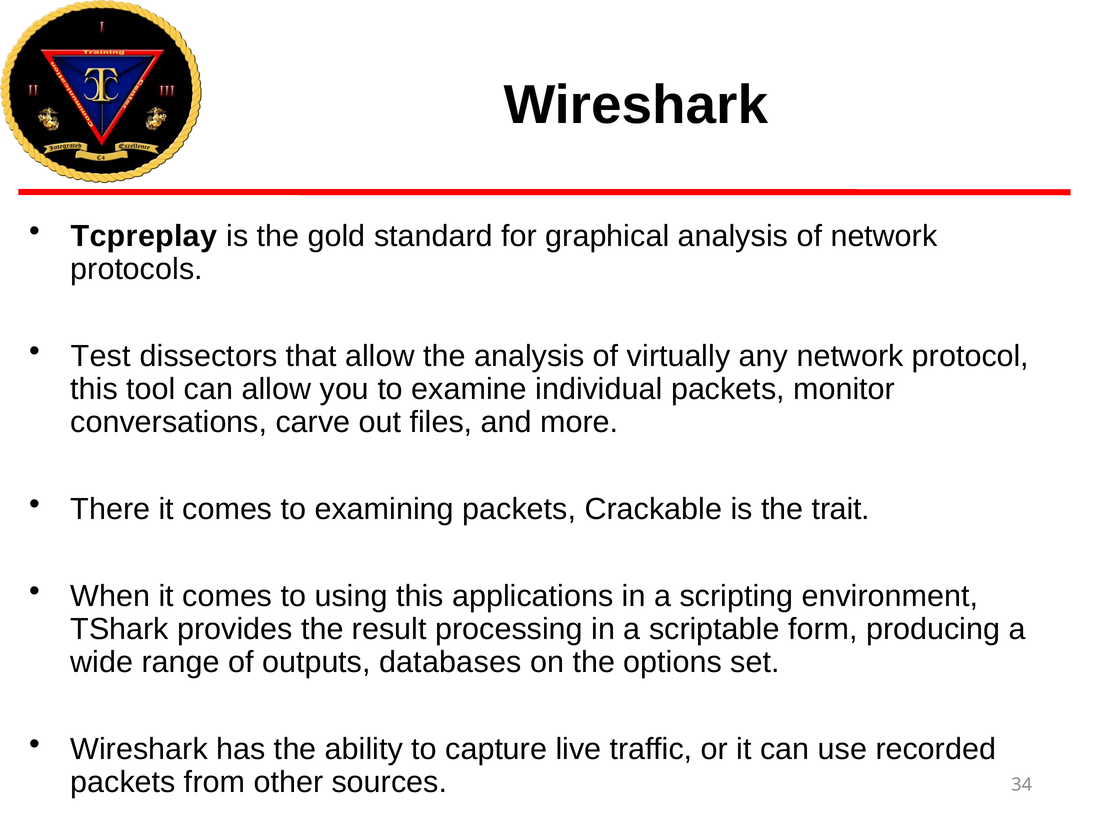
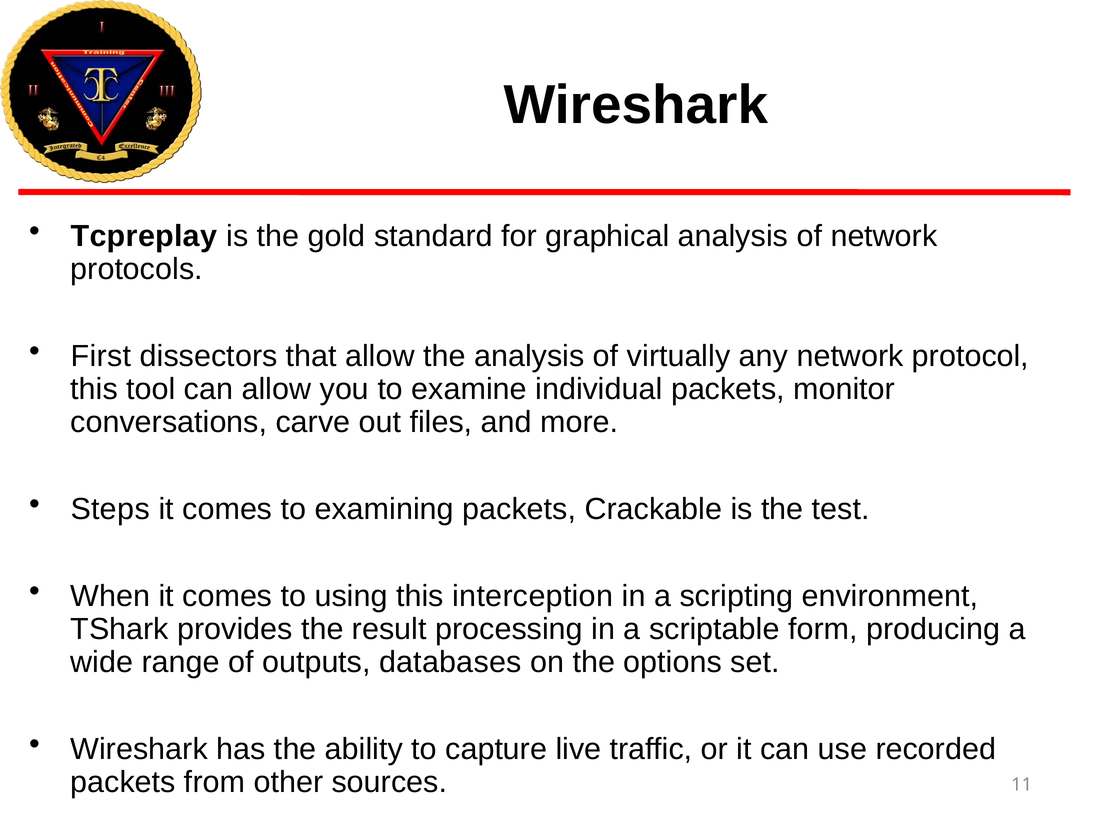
Test: Test -> First
There: There -> Steps
trait: trait -> test
applications: applications -> interception
34: 34 -> 11
